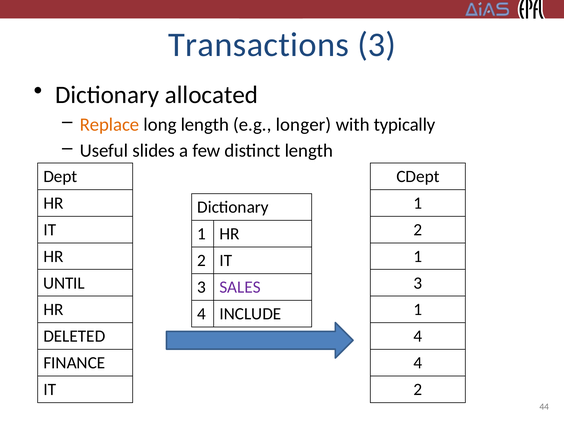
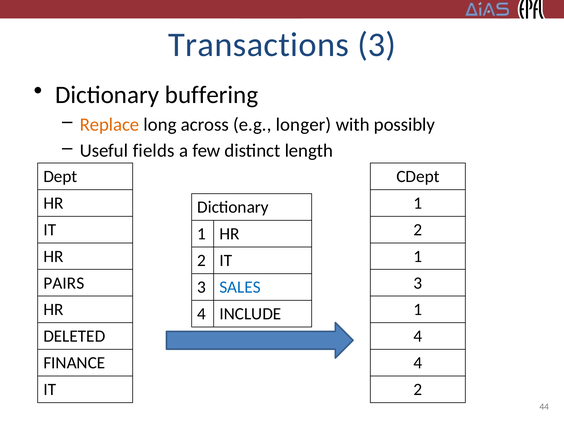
allocated: allocated -> buffering
long length: length -> across
typically: typically -> possibly
slides: slides -> fields
UNTIL: UNTIL -> PAIRS
SALES colour: purple -> blue
